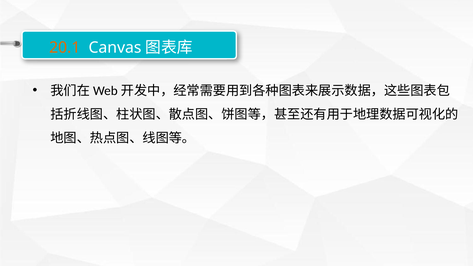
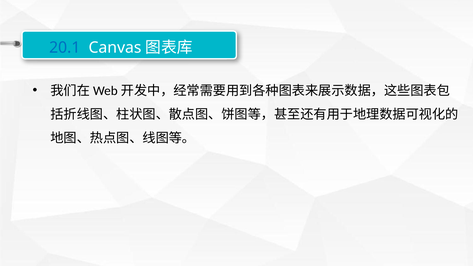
20.1 colour: orange -> blue
